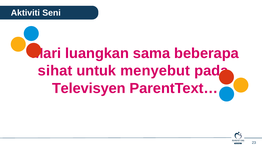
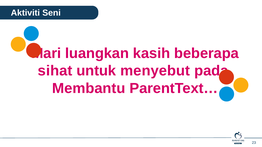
sama: sama -> kasih
Televisyen: Televisyen -> Membantu
